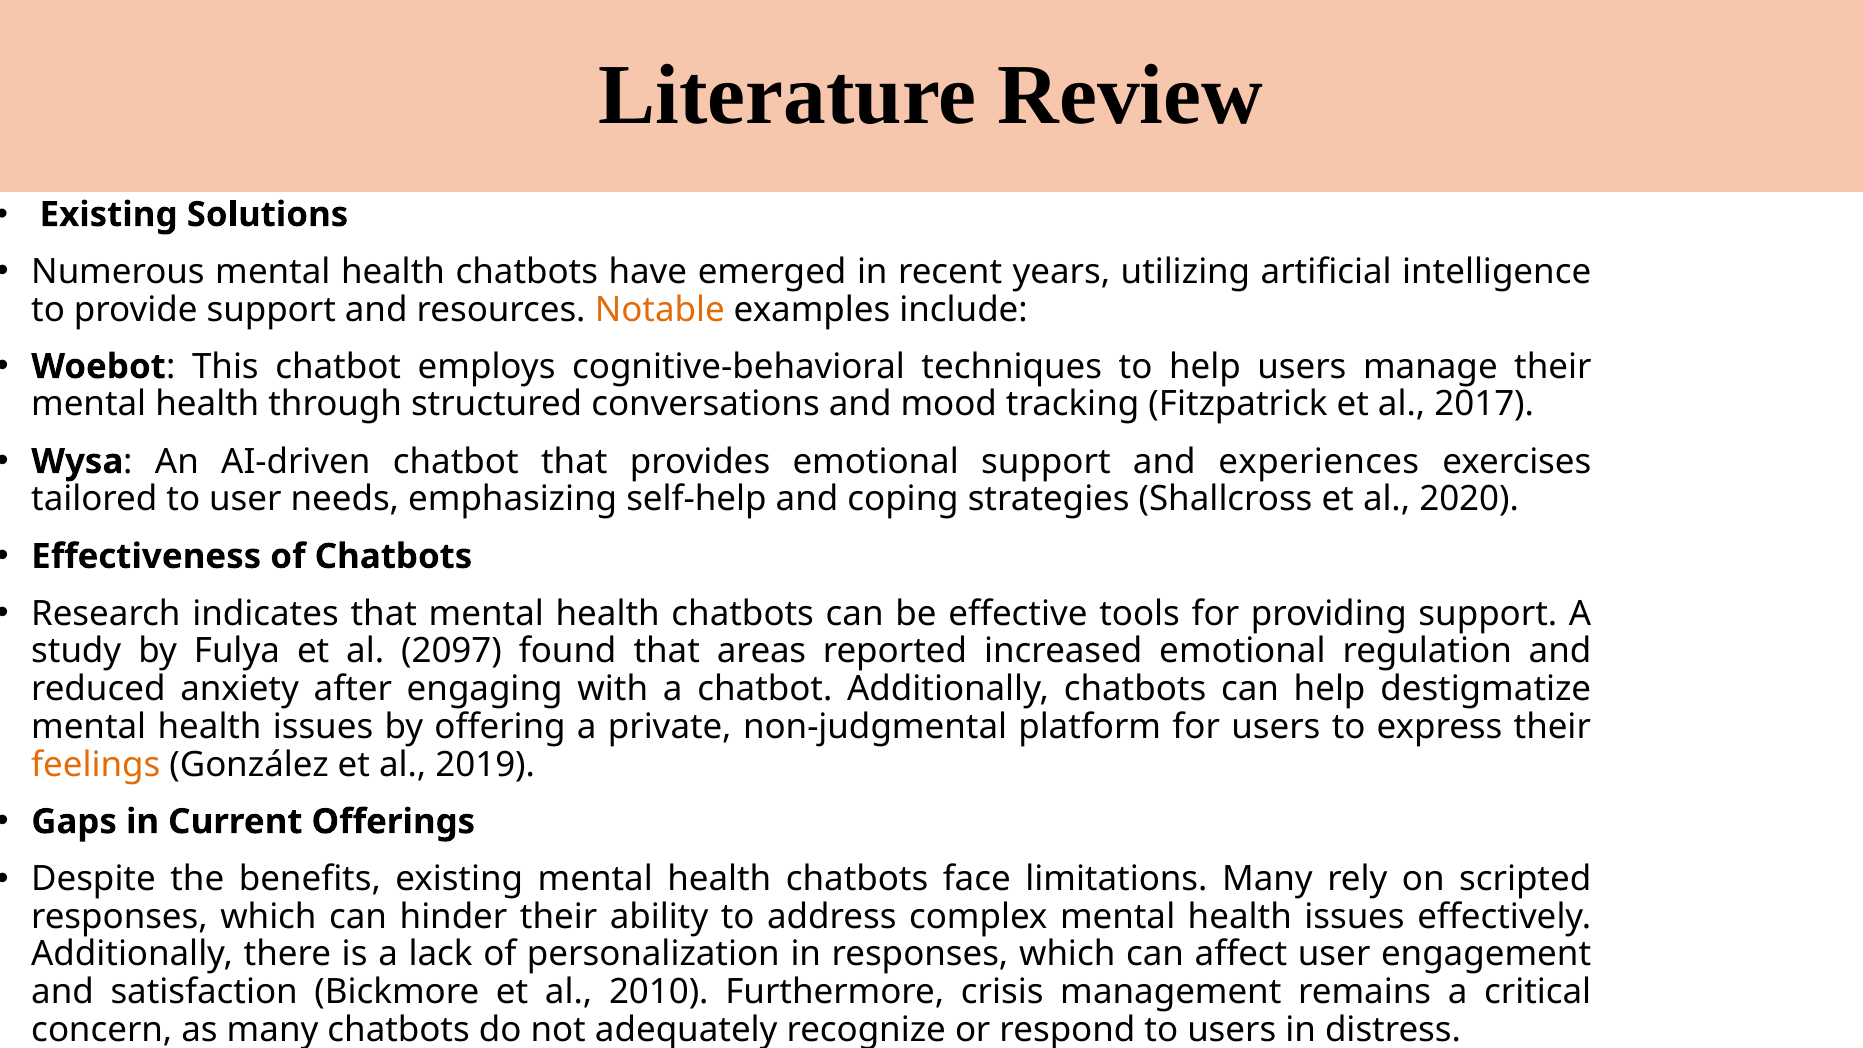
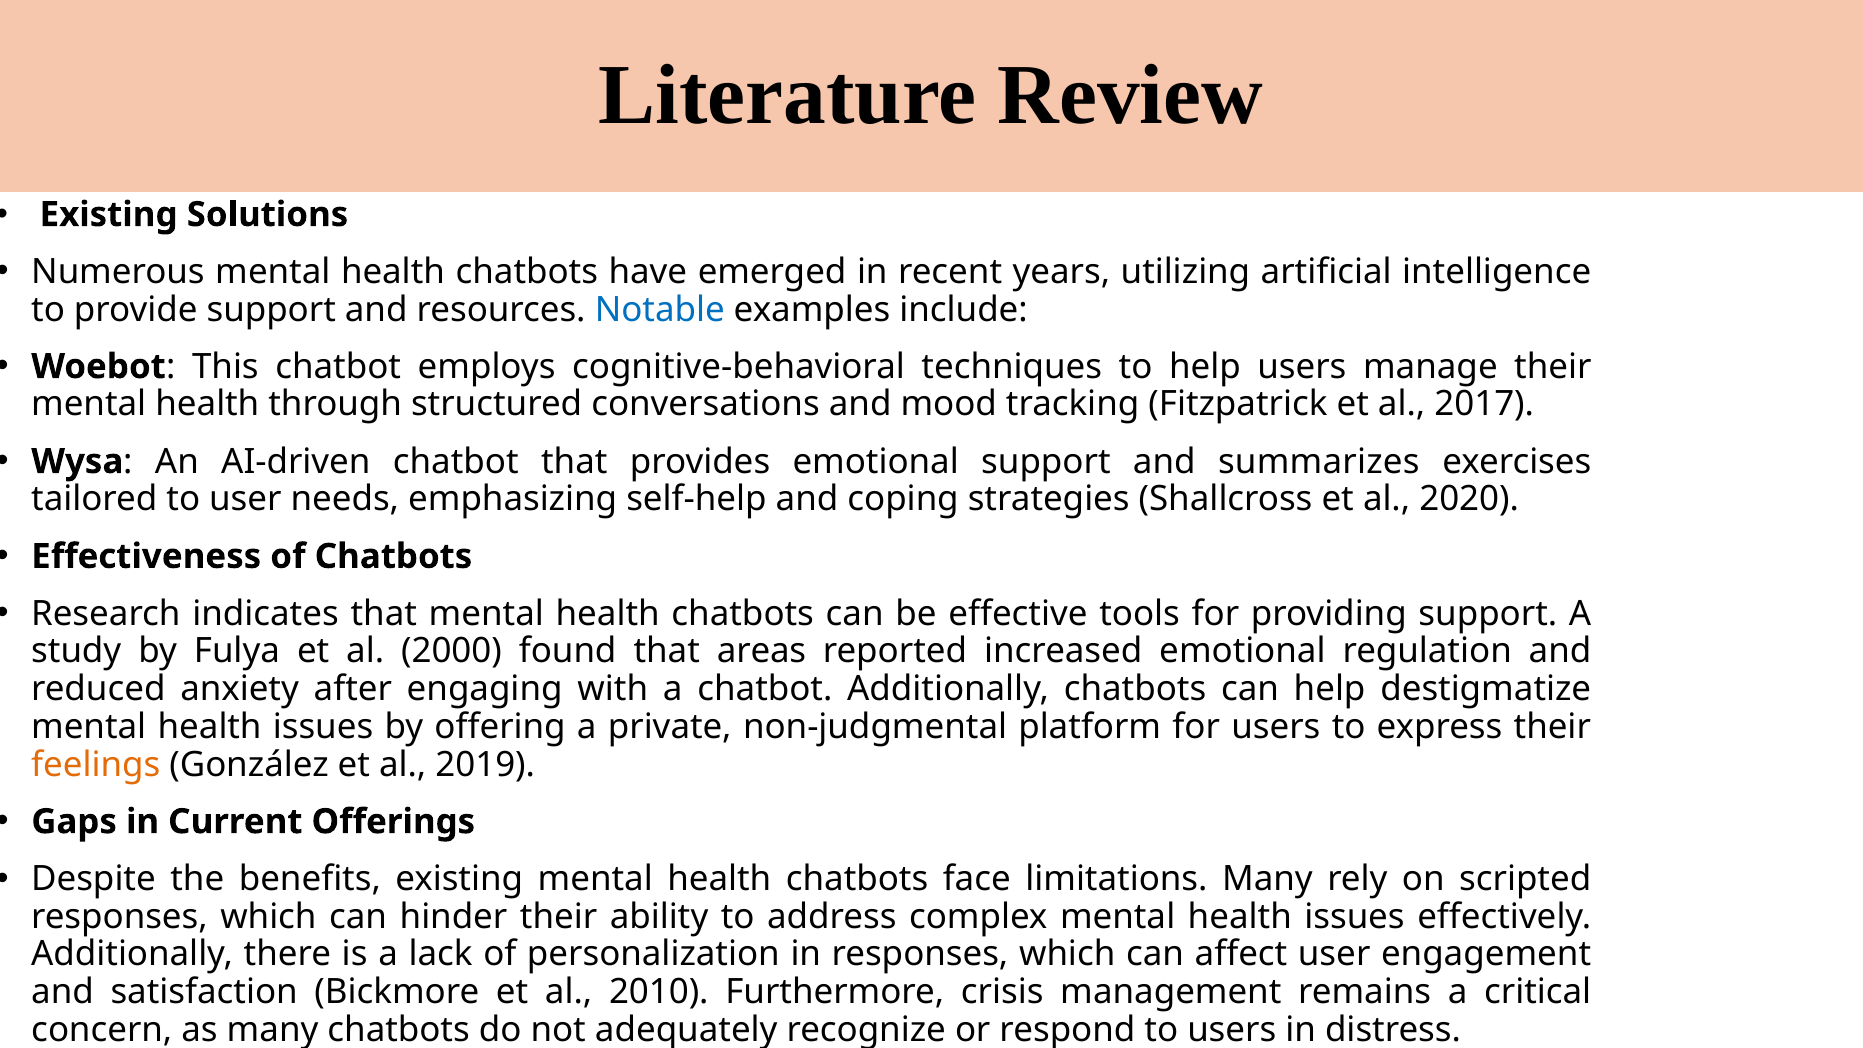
Notable colour: orange -> blue
experiences: experiences -> summarizes
2097: 2097 -> 2000
